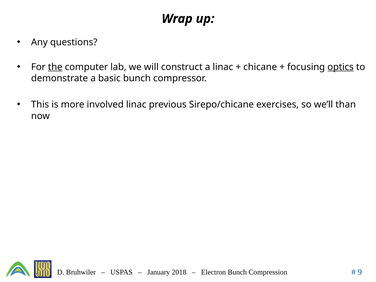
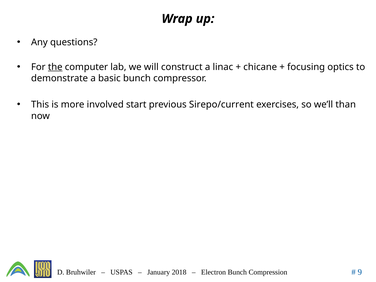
optics underline: present -> none
involved linac: linac -> start
Sirepo/chicane: Sirepo/chicane -> Sirepo/current
